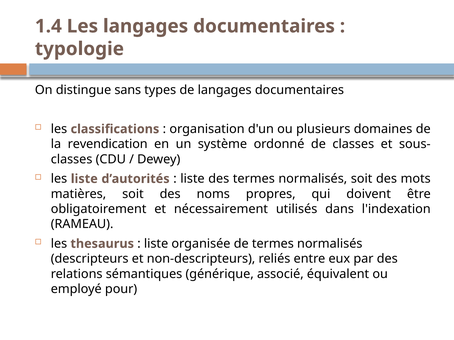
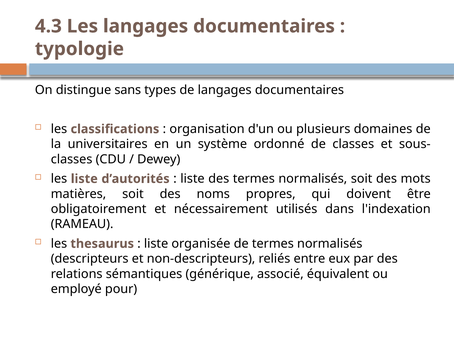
1.4: 1.4 -> 4.3
revendication: revendication -> universitaires
